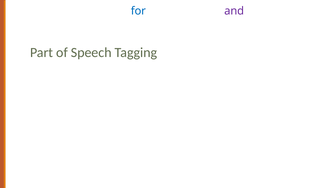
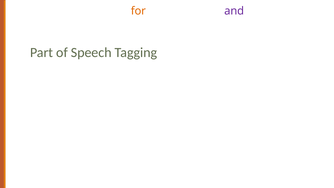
for colour: blue -> orange
